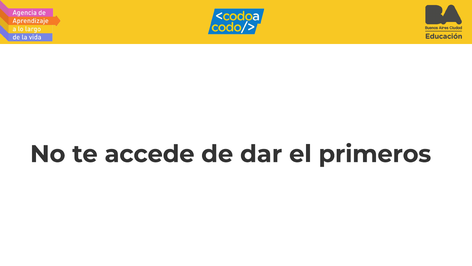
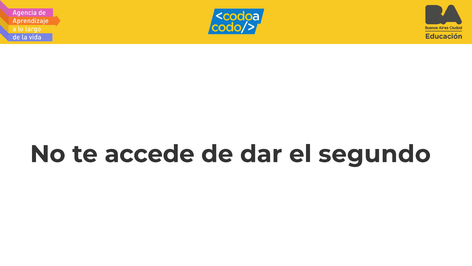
primeros: primeros -> segundo
